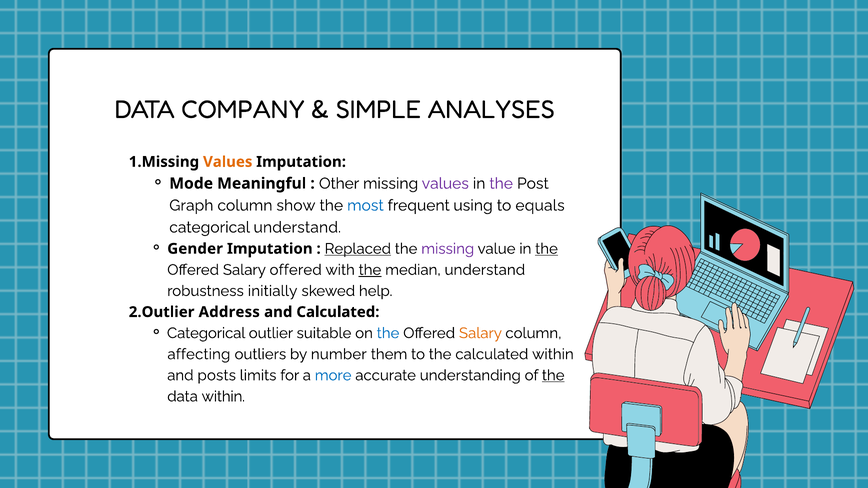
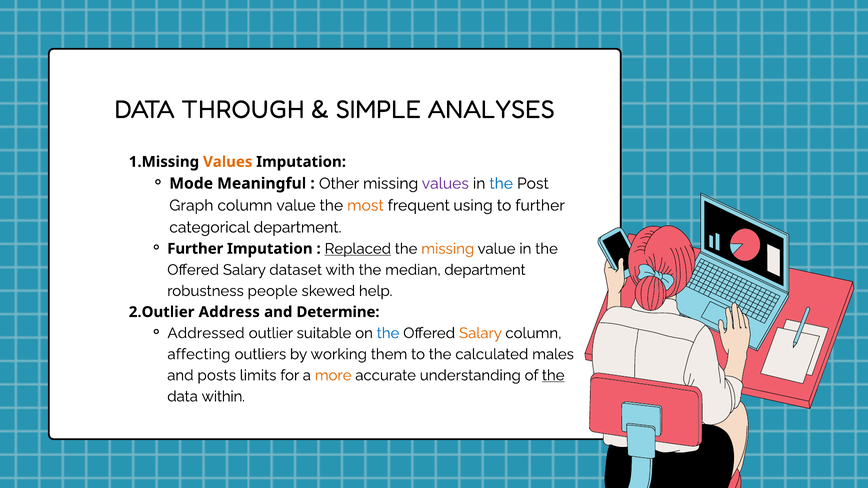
COMPANY: COMPANY -> THROUGH
the at (501, 184) colour: purple -> blue
column show: show -> value
most colour: blue -> orange
to equals: equals -> further
categorical understand: understand -> department
Gender at (195, 249): Gender -> Further
missing at (448, 249) colour: purple -> orange
the at (547, 249) underline: present -> none
Salary offered: offered -> dataset
the at (370, 270) underline: present -> none
median understand: understand -> department
initially: initially -> people
and Calculated: Calculated -> Determine
Categorical at (206, 333): Categorical -> Addressed
number: number -> working
calculated within: within -> males
more colour: blue -> orange
